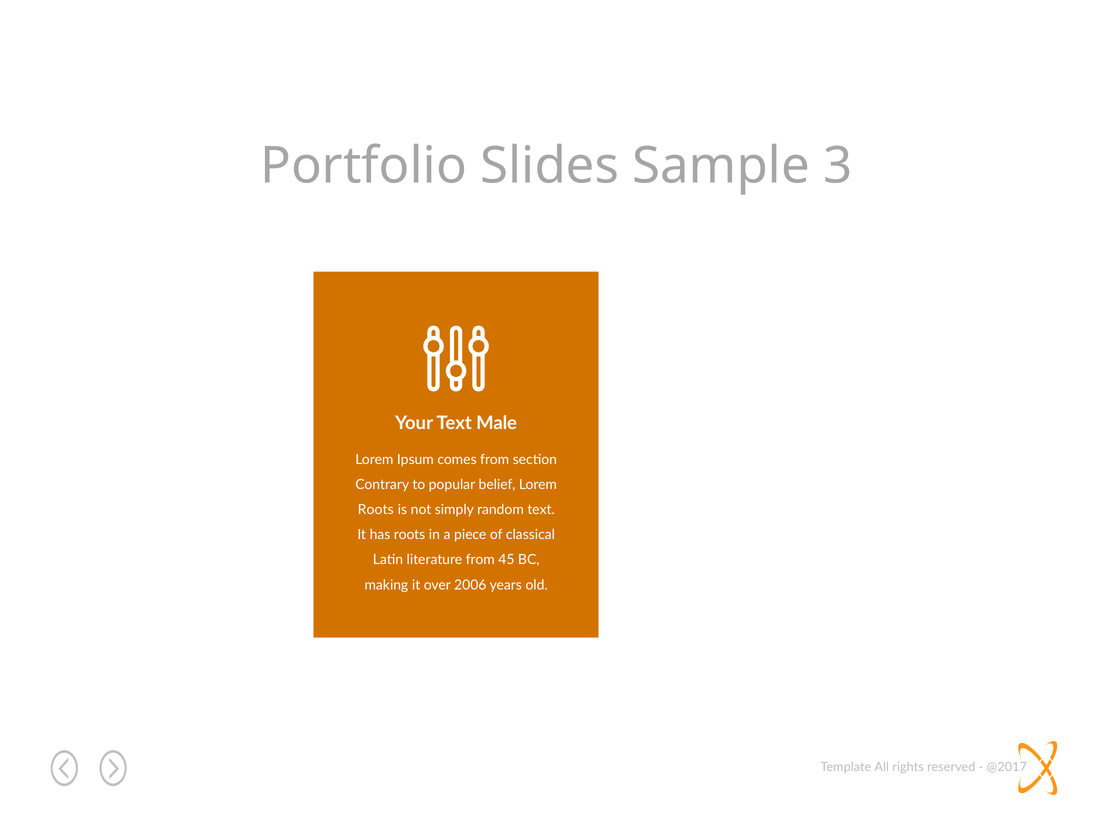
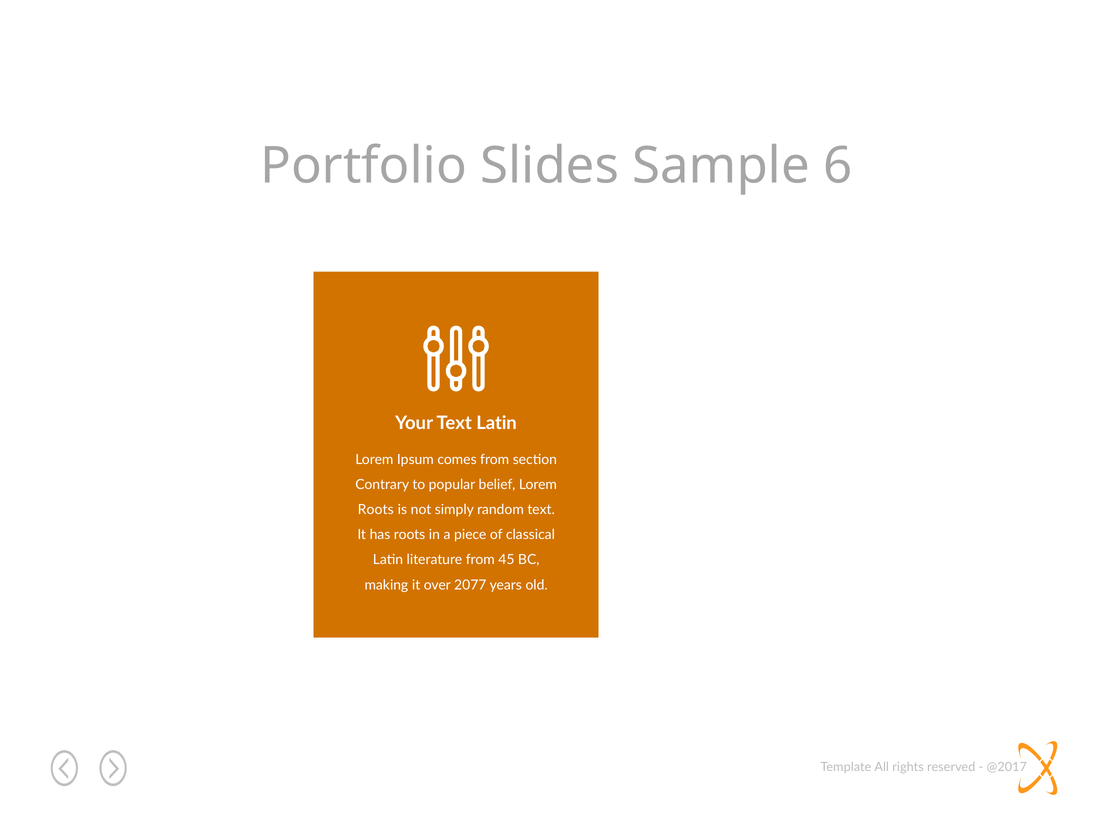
3: 3 -> 6
Text Male: Male -> Latin
2006: 2006 -> 2077
